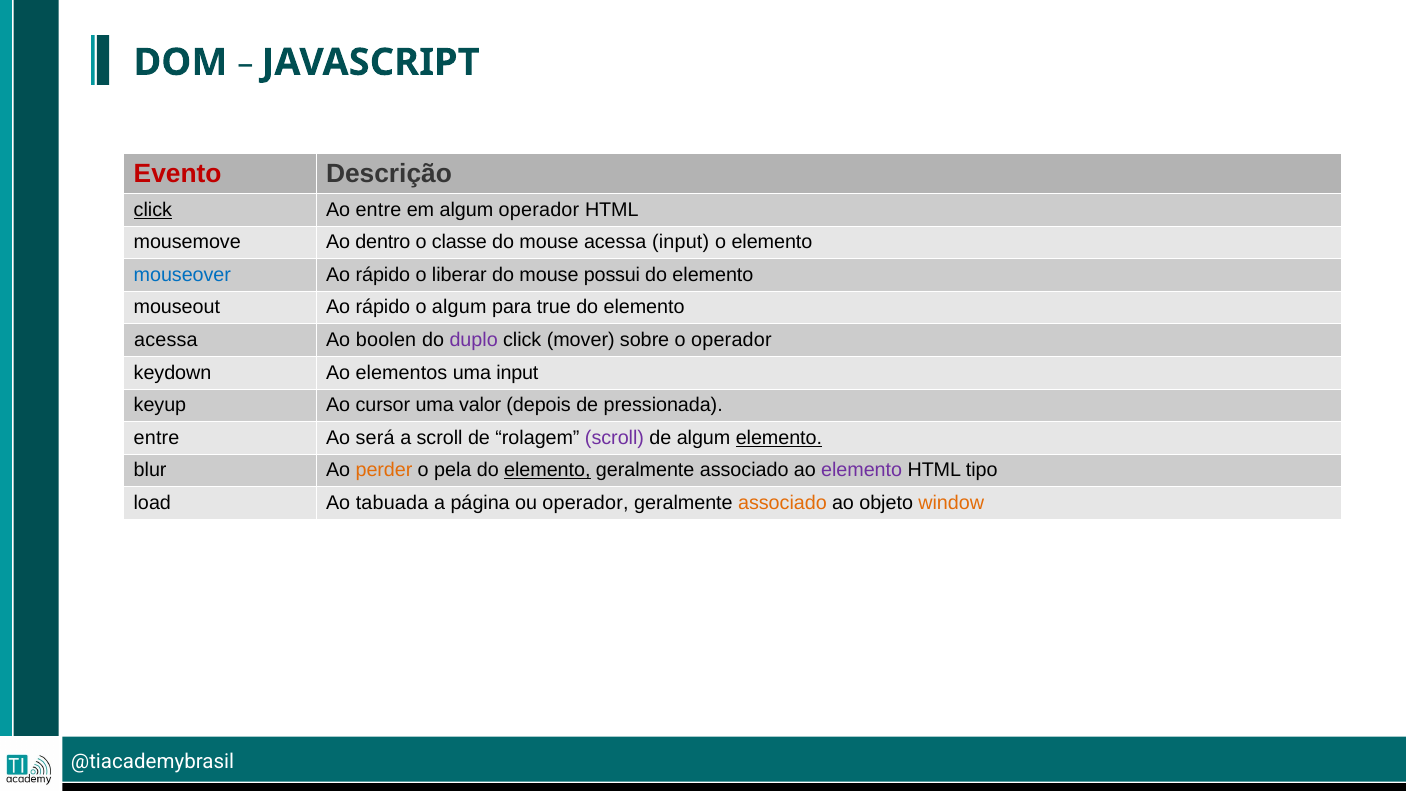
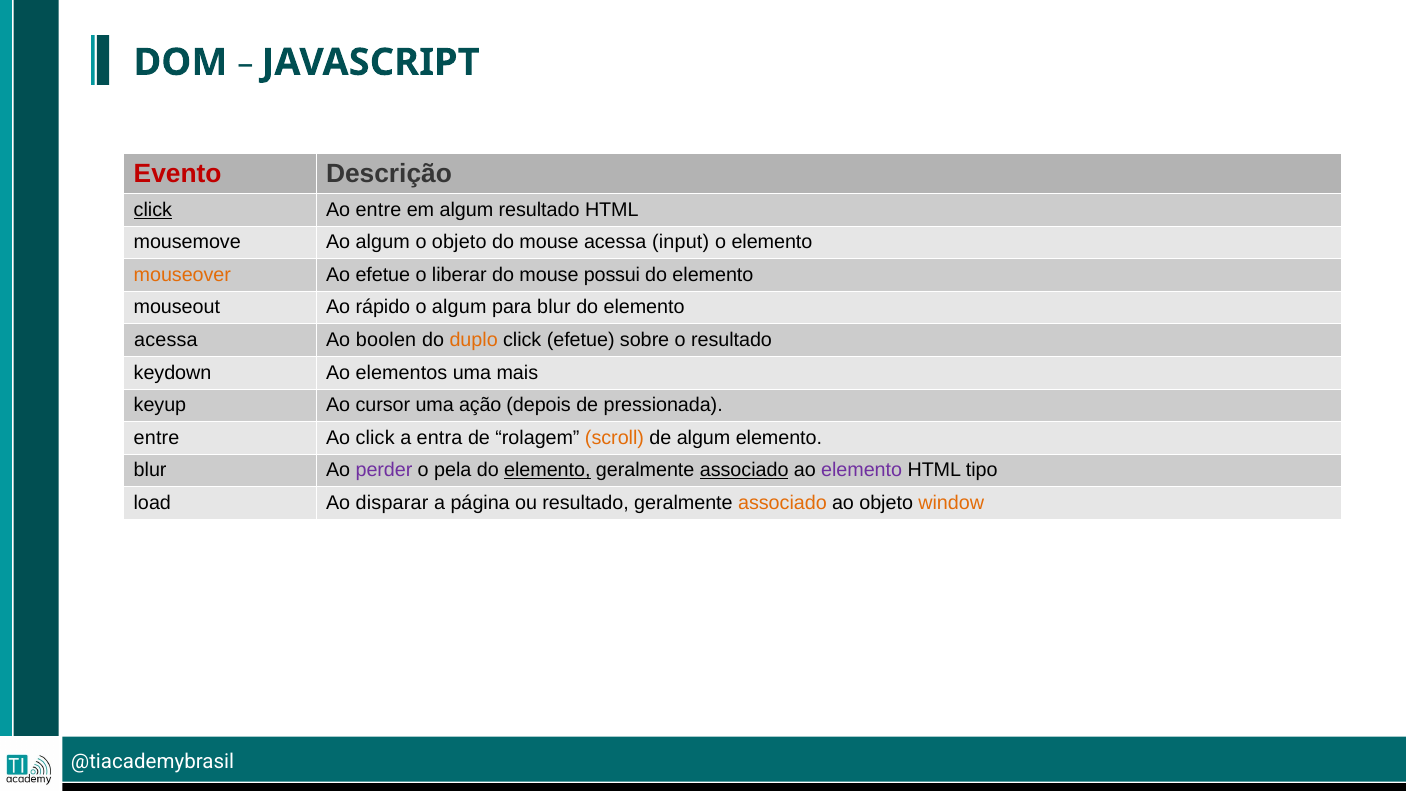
algum operador: operador -> resultado
Ao dentro: dentro -> algum
o classe: classe -> objeto
mouseover colour: blue -> orange
rápido at (383, 275): rápido -> efetue
para true: true -> blur
duplo colour: purple -> orange
click mover: mover -> efetue
o operador: operador -> resultado
uma input: input -> mais
valor: valor -> ação
Ao será: será -> click
a scroll: scroll -> entra
scroll at (614, 438) colour: purple -> orange
elemento at (779, 438) underline: present -> none
perder colour: orange -> purple
associado at (744, 470) underline: none -> present
tabuada: tabuada -> disparar
ou operador: operador -> resultado
